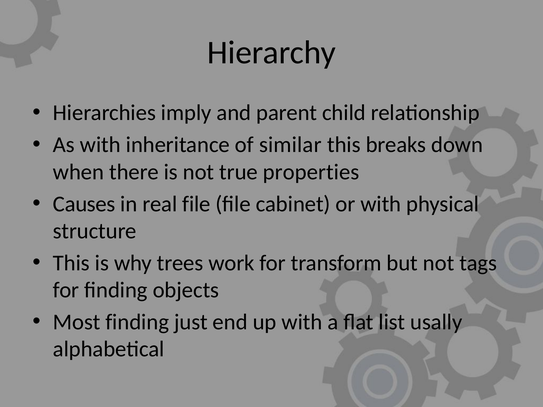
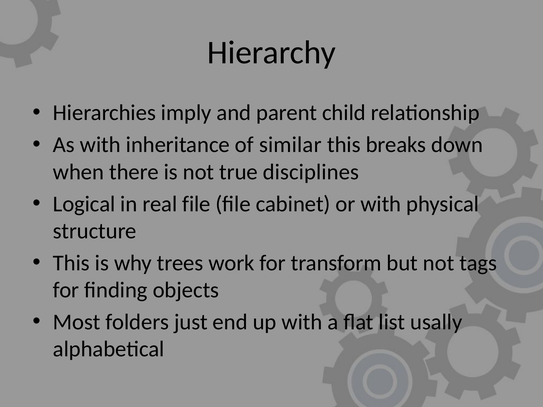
properties: properties -> disciplines
Causes: Causes -> Logical
Most finding: finding -> folders
